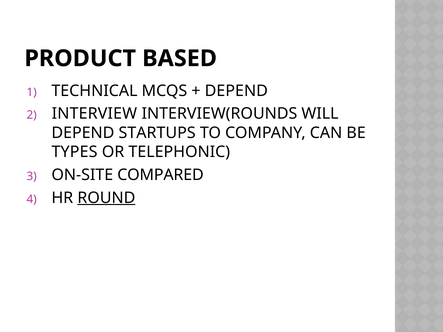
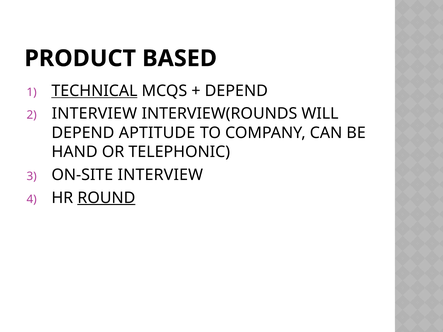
TECHNICAL underline: none -> present
STARTUPS: STARTUPS -> APTITUDE
TYPES: TYPES -> HAND
ON-SITE COMPARED: COMPARED -> INTERVIEW
